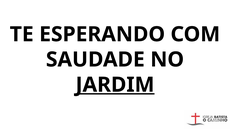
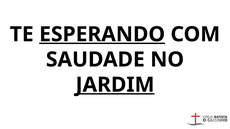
ESPERANDO underline: none -> present
